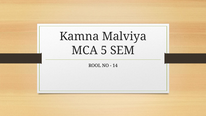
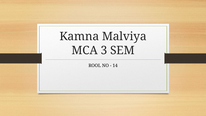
5: 5 -> 3
